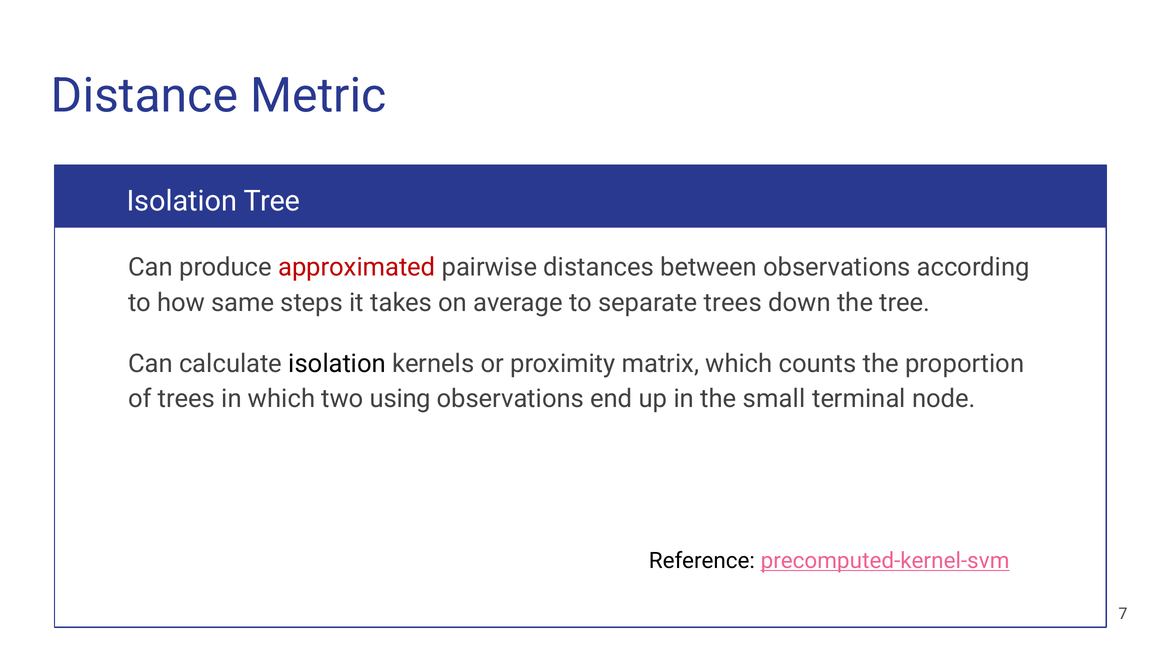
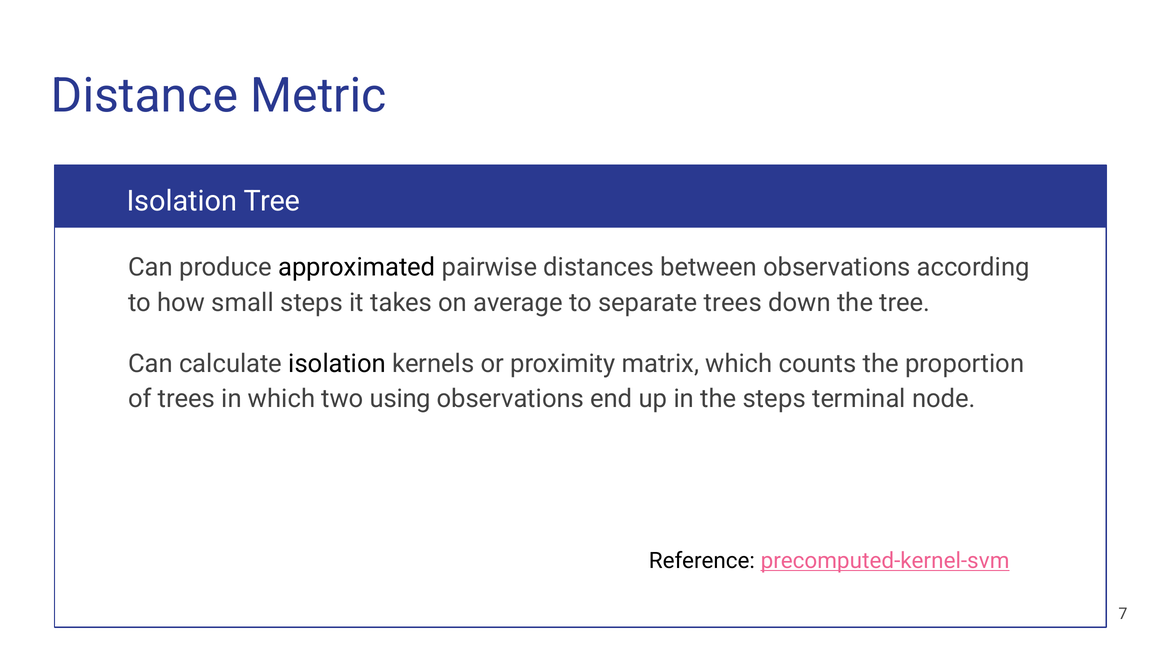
approximated colour: red -> black
same: same -> small
the small: small -> steps
